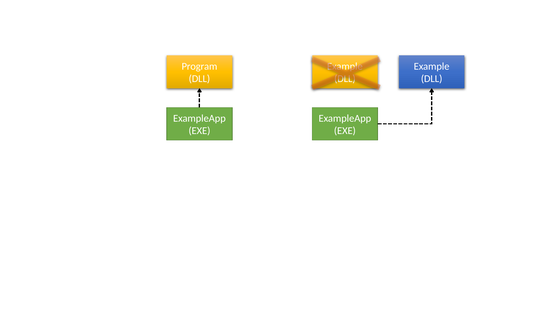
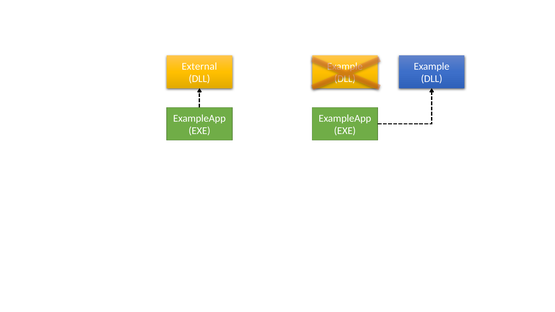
Program: Program -> External
